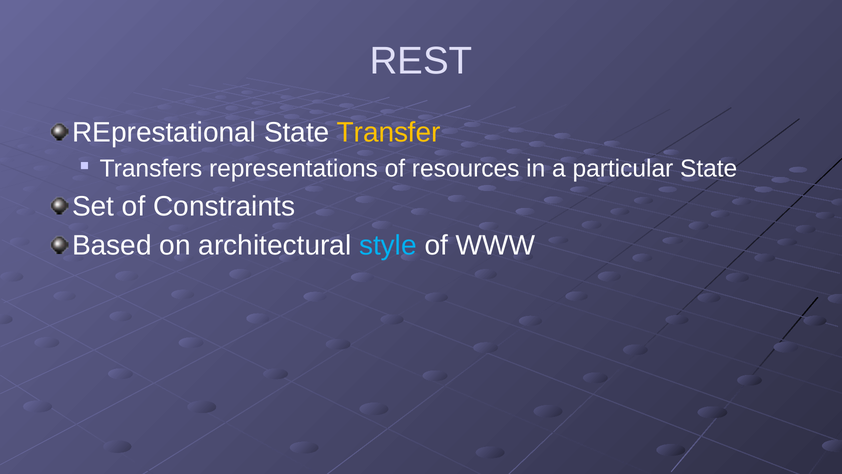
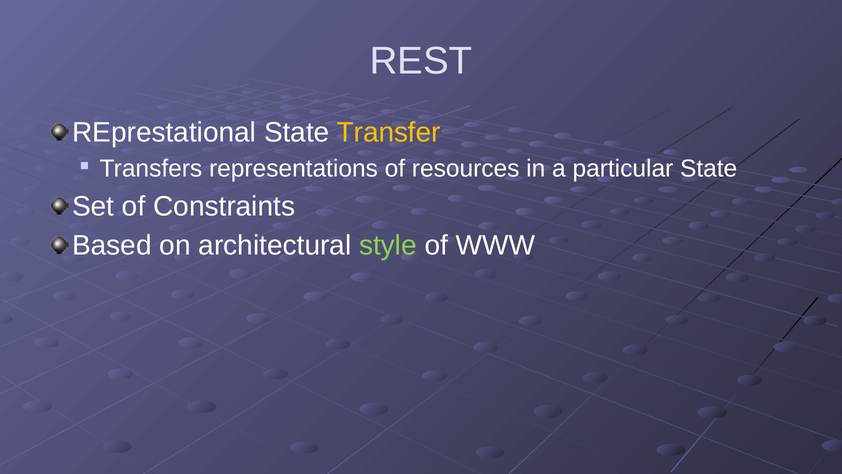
style colour: light blue -> light green
